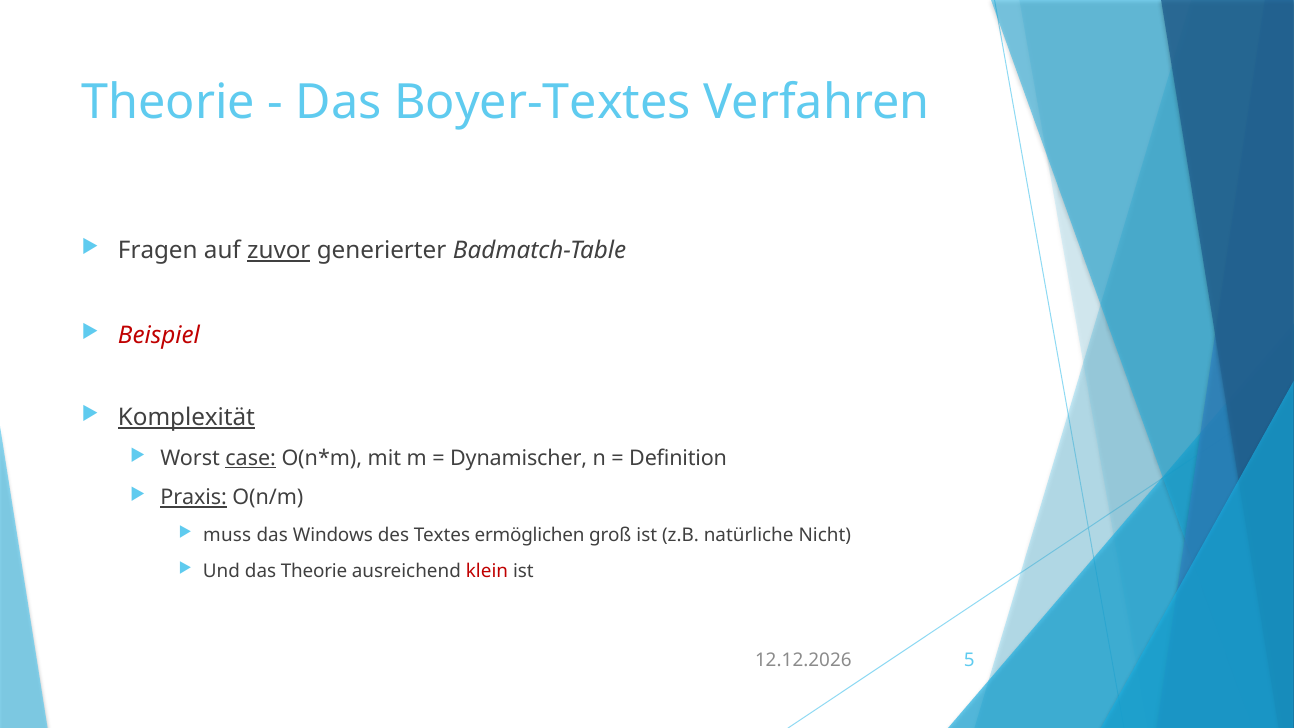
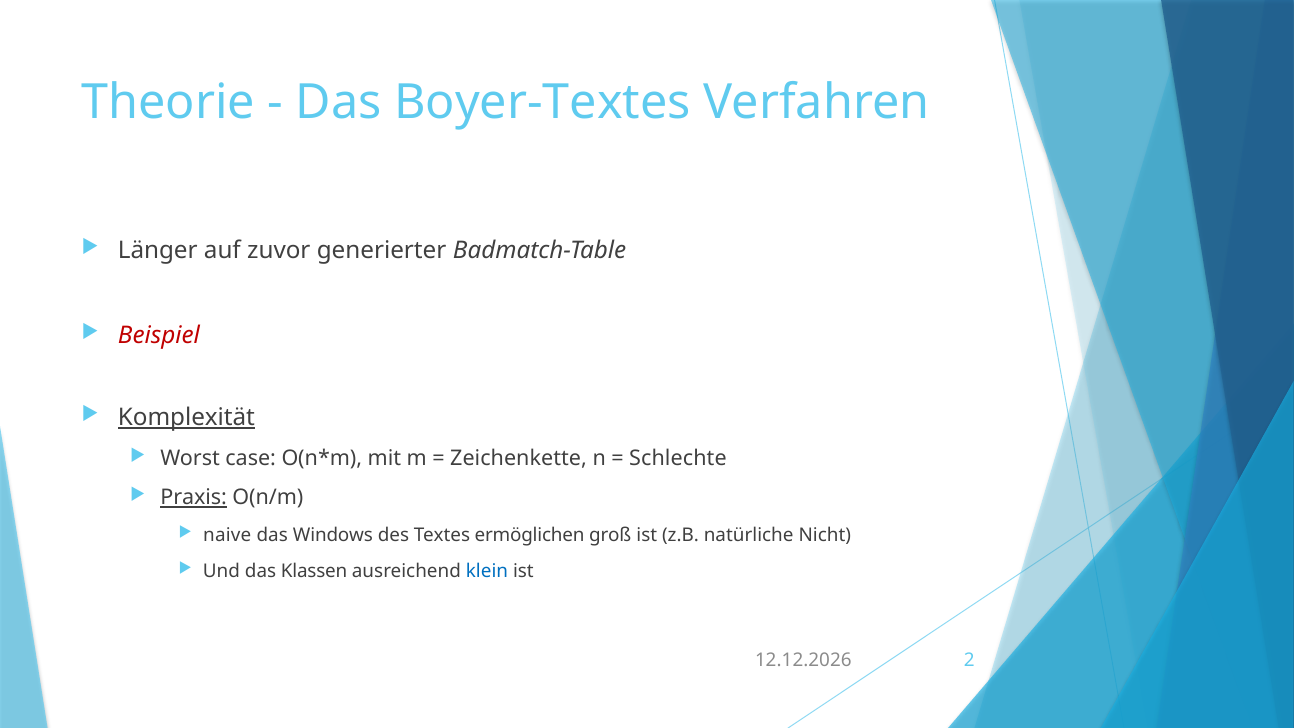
Fragen: Fragen -> Länger
zuvor underline: present -> none
case underline: present -> none
Dynamischer: Dynamischer -> Zeichenkette
Definition: Definition -> Schlechte
muss: muss -> naive
das Theorie: Theorie -> Klassen
klein colour: red -> blue
5: 5 -> 2
